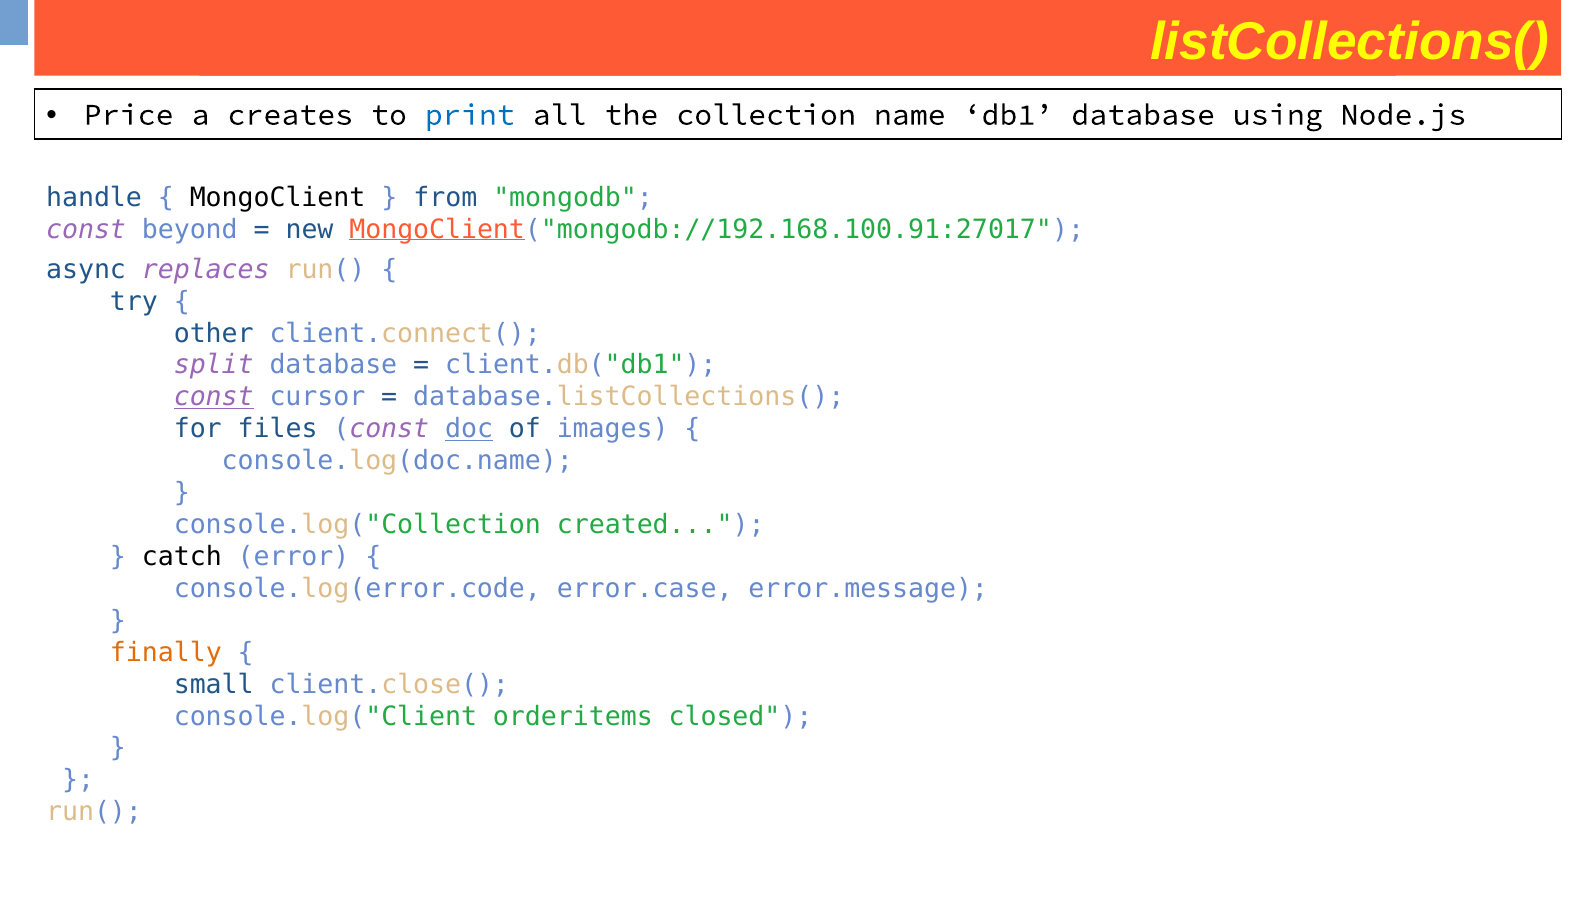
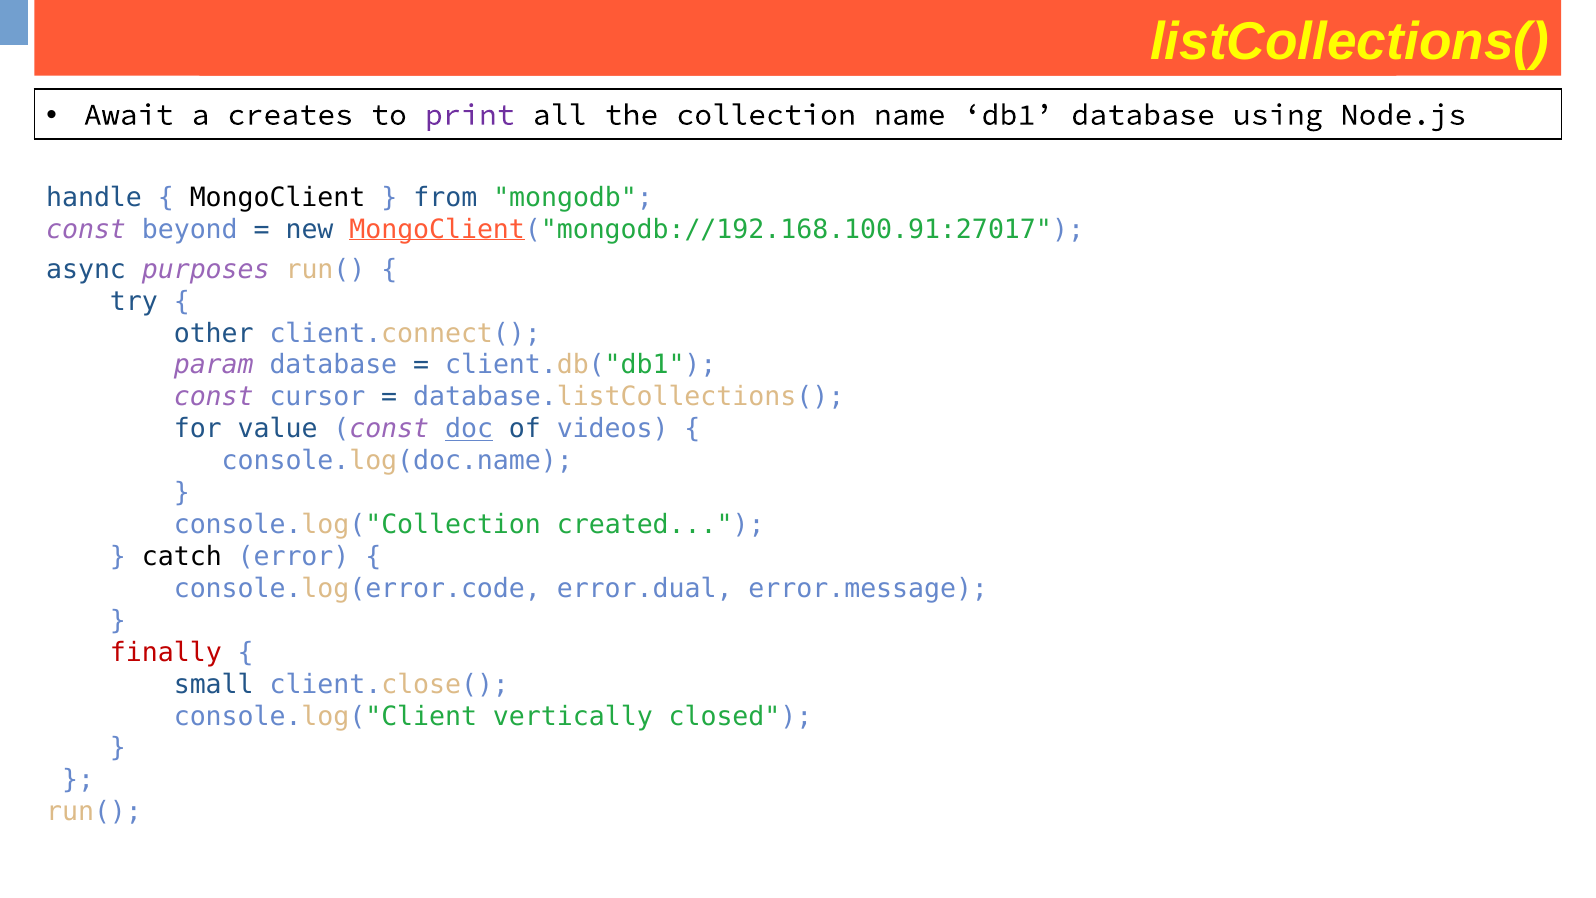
Price: Price -> Await
print colour: blue -> purple
replaces: replaces -> purposes
split: split -> param
const at (214, 397) underline: present -> none
files: files -> value
images: images -> videos
error.case: error.case -> error.dual
finally colour: orange -> red
orderitems: orderitems -> vertically
